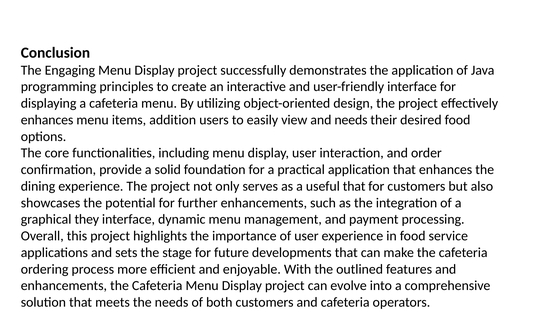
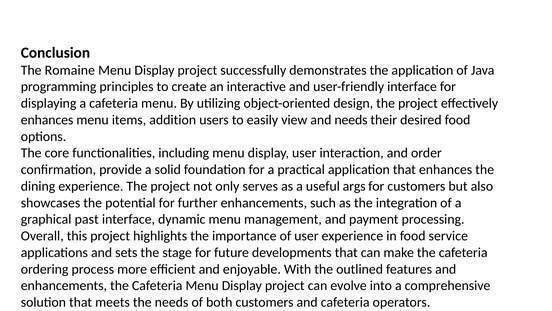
Engaging: Engaging -> Romaine
useful that: that -> args
they: they -> past
